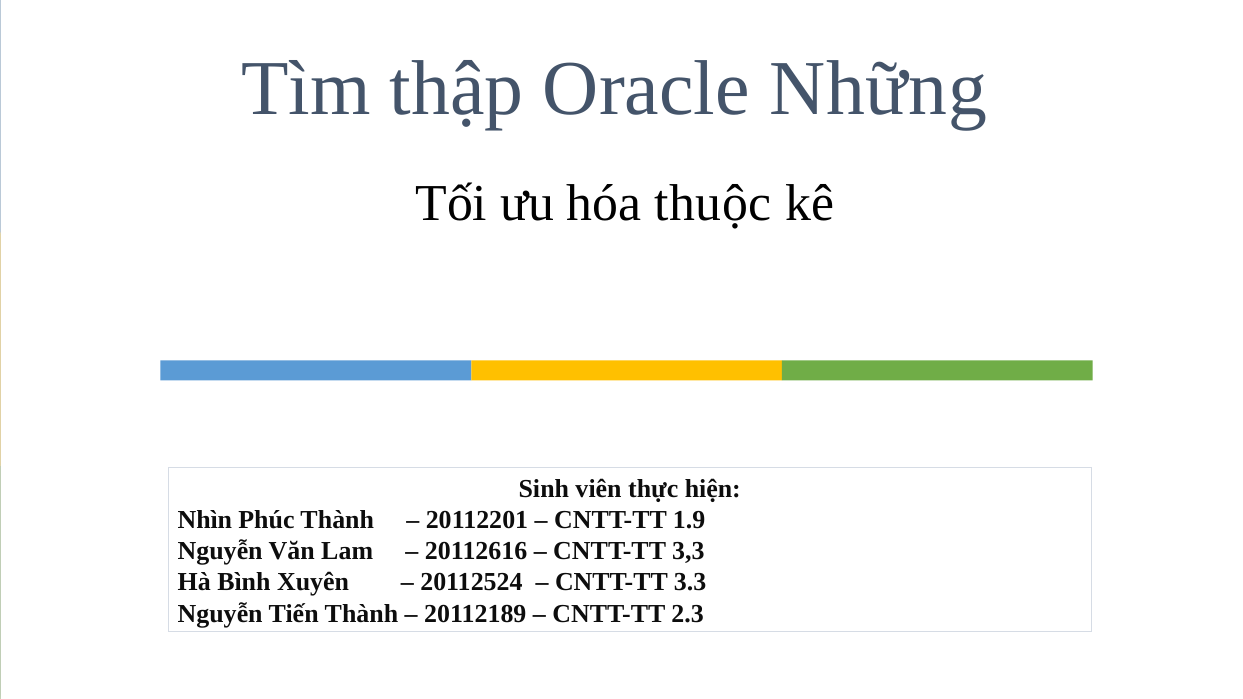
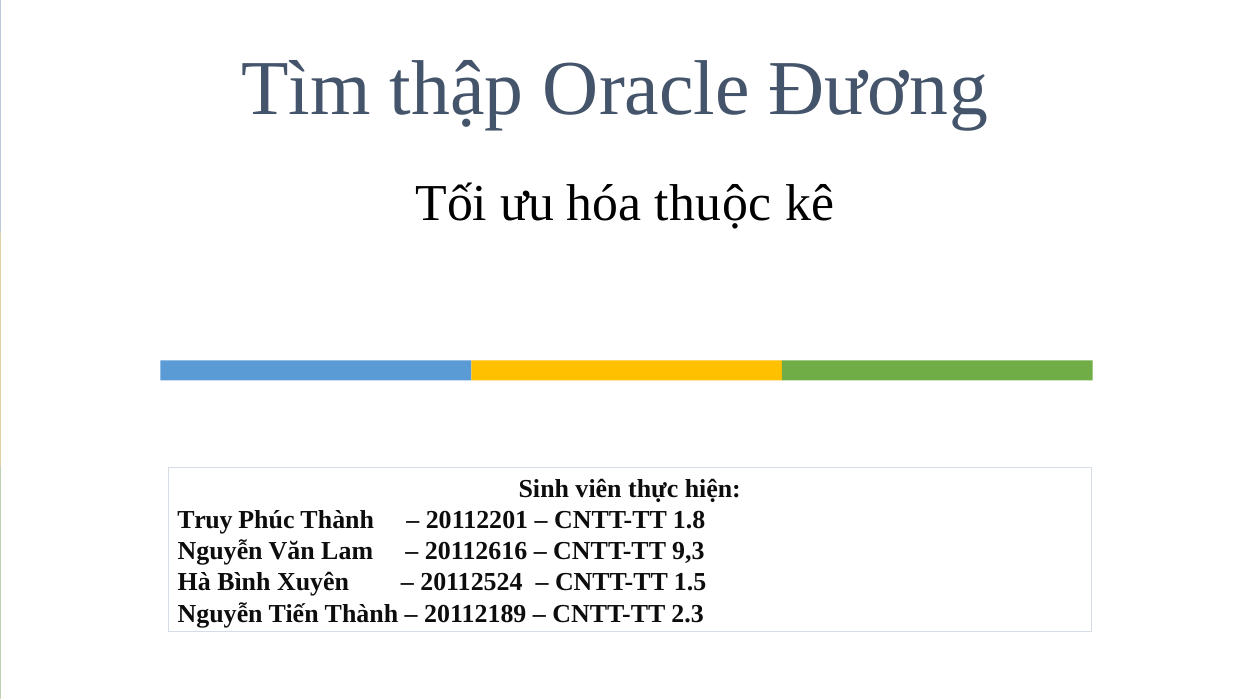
Những: Những -> Đương
Nhìn: Nhìn -> Truy
1.9: 1.9 -> 1.8
3,3: 3,3 -> 9,3
3.3: 3.3 -> 1.5
